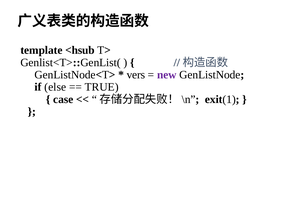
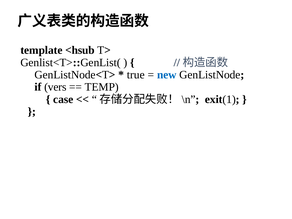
vers: vers -> true
new colour: purple -> blue
else: else -> vers
TRUE: TRUE -> TEMP
